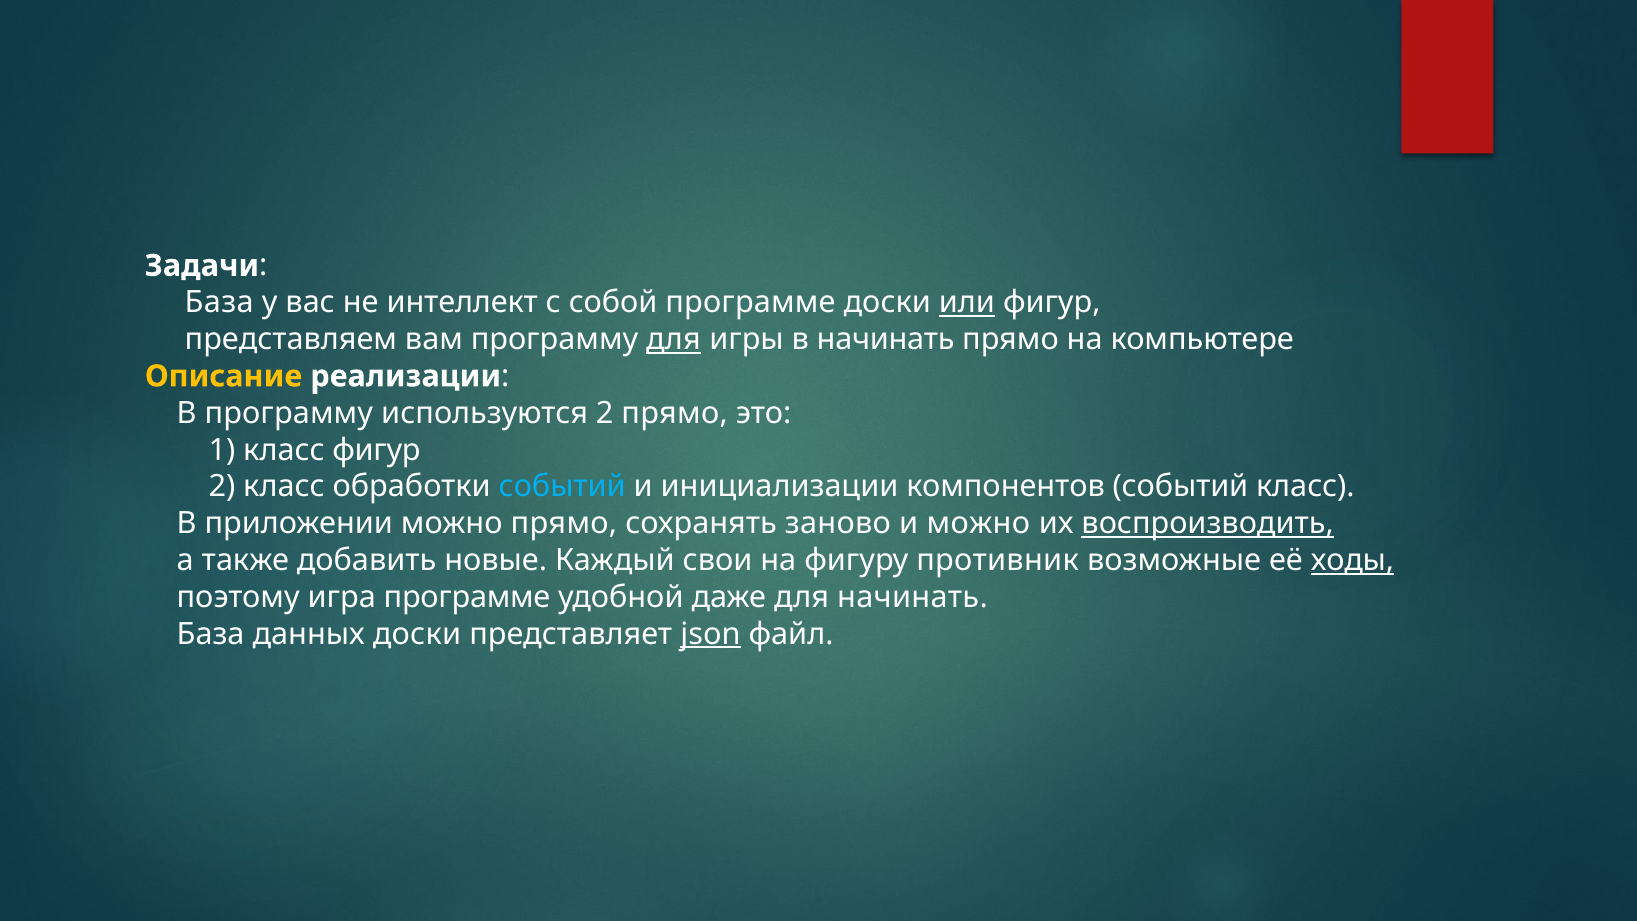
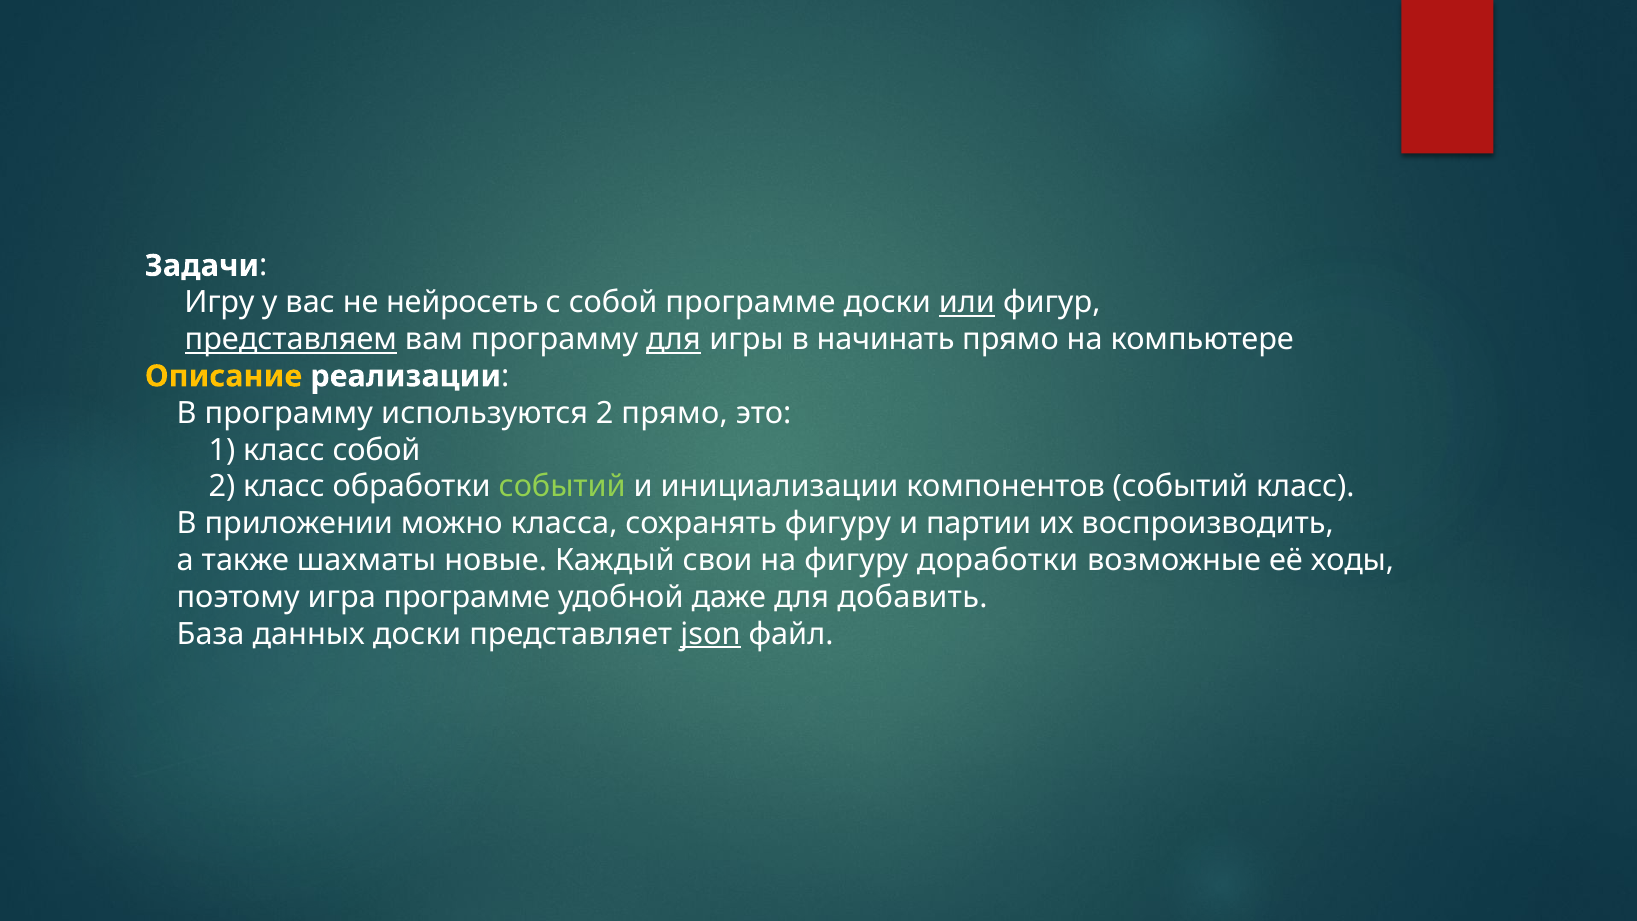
База at (219, 303): База -> Игру
интеллект: интеллект -> нейросеть
представляем underline: none -> present
класс фигур: фигур -> собой
событий at (562, 487) colour: light blue -> light green
можно прямо: прямо -> класса
сохранять заново: заново -> фигуру
и можно: можно -> партии
воспроизводить underline: present -> none
добавить: добавить -> шахматы
противник: противник -> доработки
ходы underline: present -> none
для начинать: начинать -> добавить
